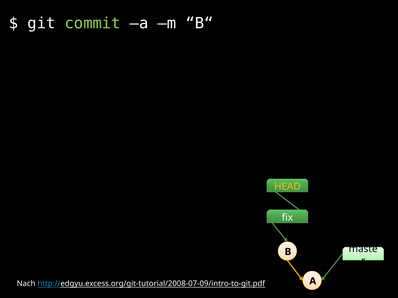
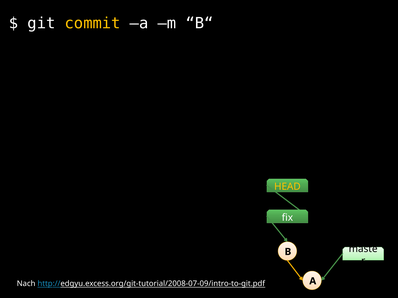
commit colour: light green -> yellow
